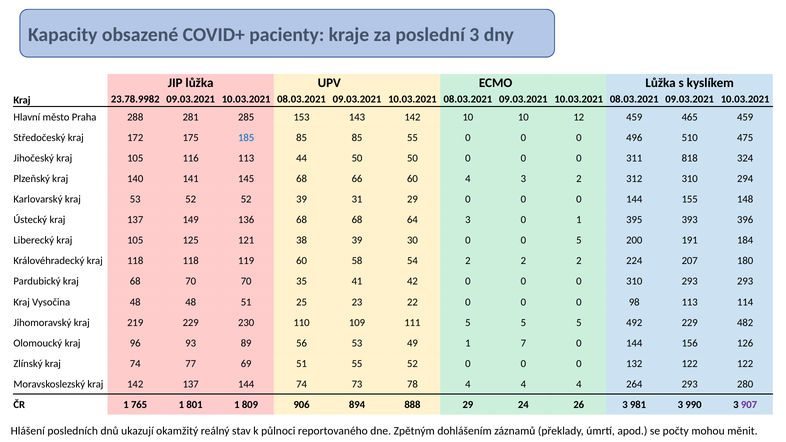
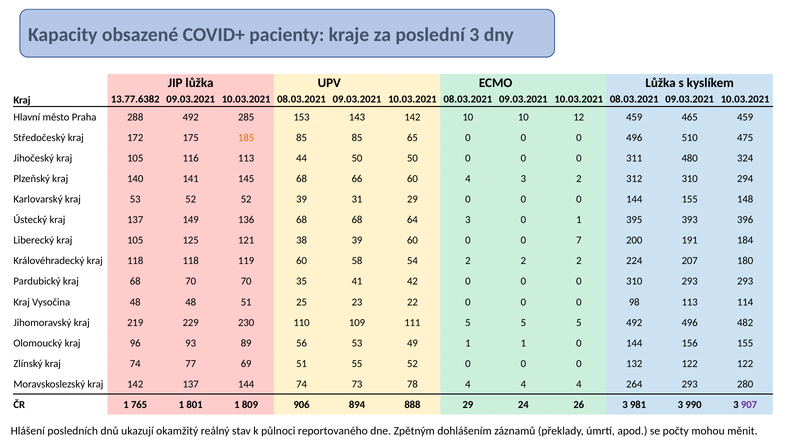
23.78.9982: 23.78.9982 -> 13.77.6382
288 281: 281 -> 492
185 colour: blue -> orange
85 55: 55 -> 65
818: 818 -> 480
39 30: 30 -> 60
0 5: 5 -> 7
492 229: 229 -> 496
1 7: 7 -> 1
156 126: 126 -> 155
